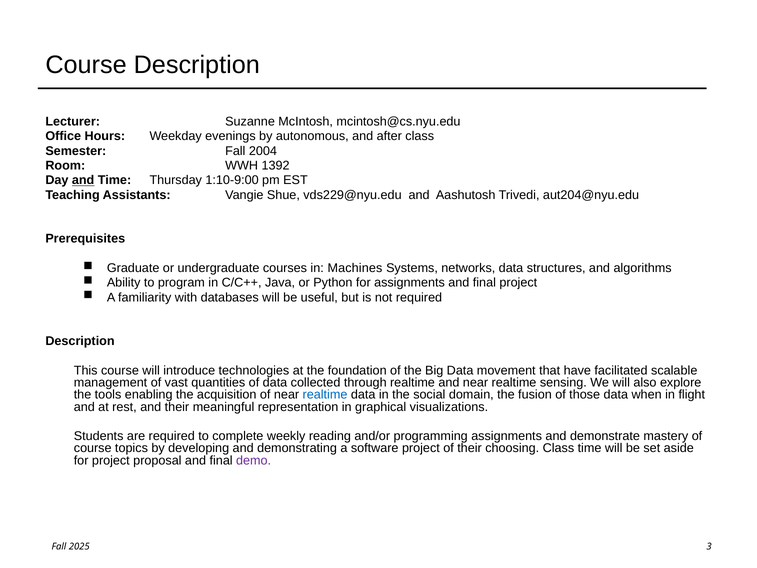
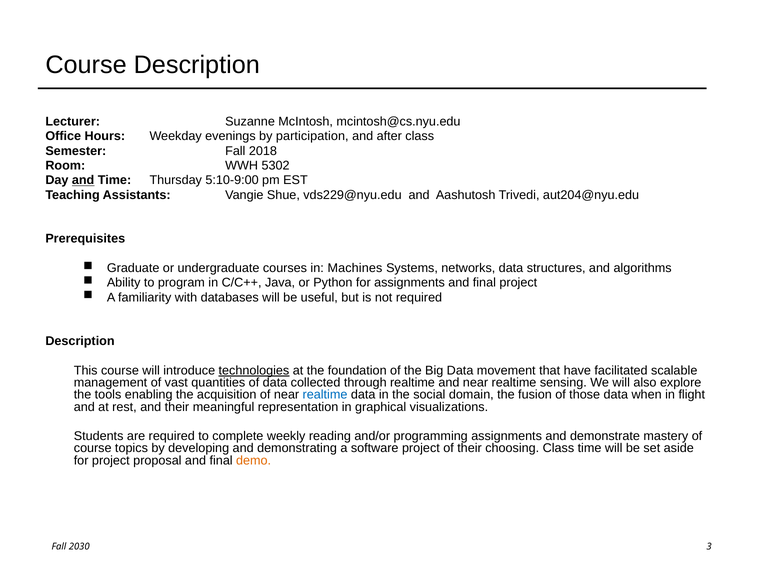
autonomous: autonomous -> participation
2004: 2004 -> 2018
1392: 1392 -> 5302
1:10-9:00: 1:10-9:00 -> 5:10-9:00
technologies underline: none -> present
demo colour: purple -> orange
2025: 2025 -> 2030
